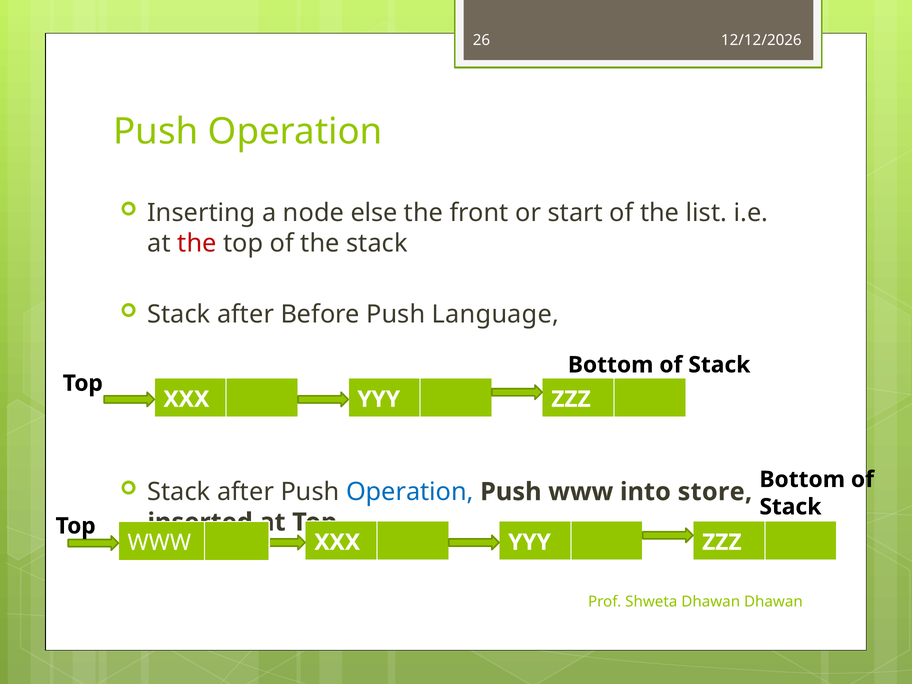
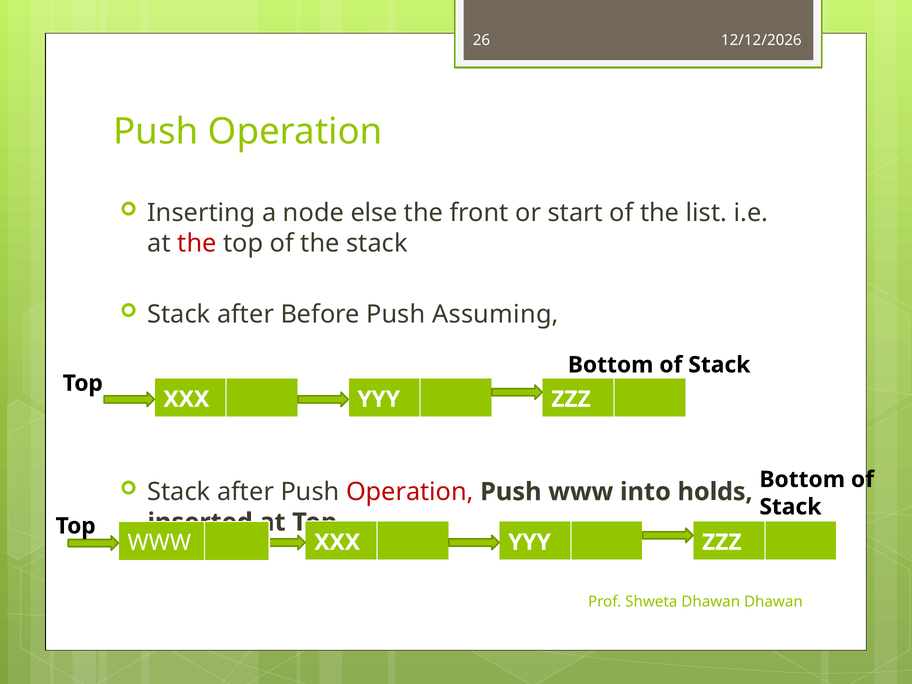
Language: Language -> Assuming
Operation at (410, 492) colour: blue -> red
store: store -> holds
